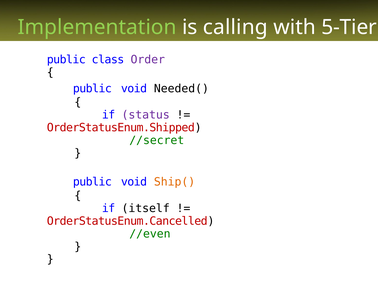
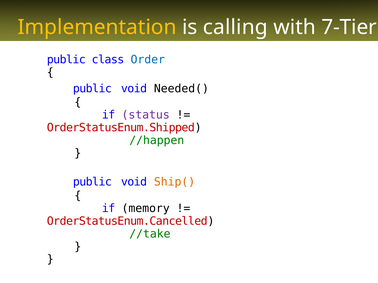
Implementation colour: light green -> yellow
5-Tier: 5-Tier -> 7-Tier
Order colour: purple -> blue
//secret: //secret -> //happen
itself: itself -> memory
//even: //even -> //take
